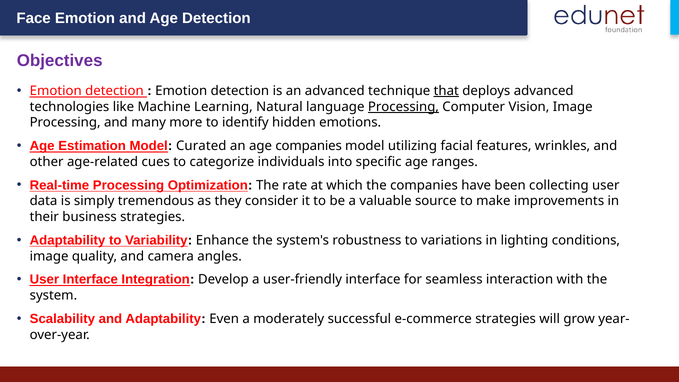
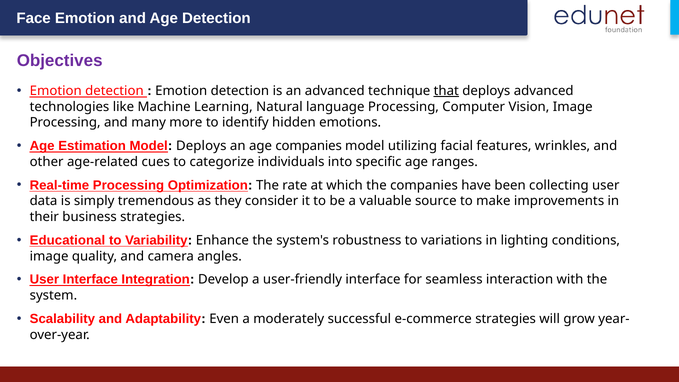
Processing at (403, 107) underline: present -> none
Model Curated: Curated -> Deploys
Adaptability at (68, 240): Adaptability -> Educational
